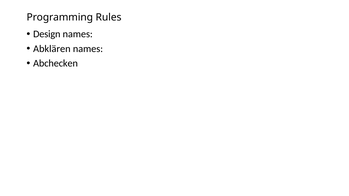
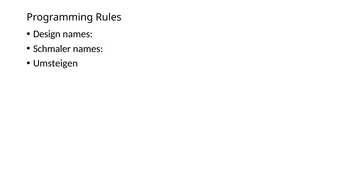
Abklären: Abklären -> Schmaler
Abchecken: Abchecken -> Umsteigen
